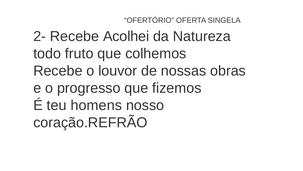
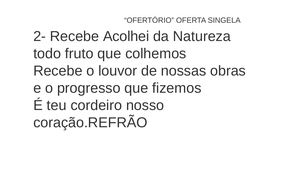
homens: homens -> cordeiro
